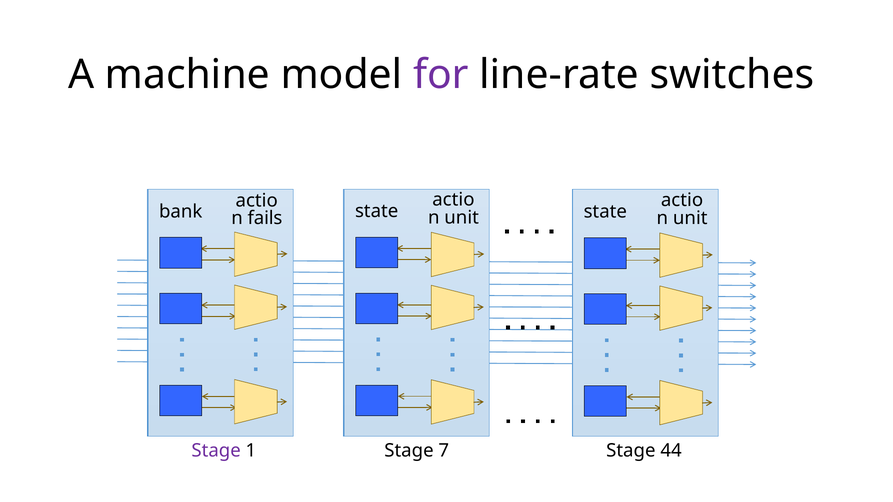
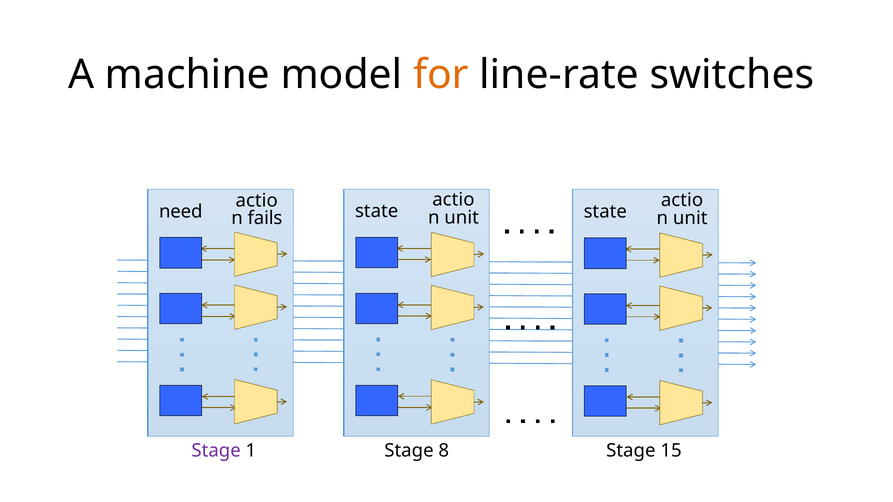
for colour: purple -> orange
bank: bank -> need
7: 7 -> 8
44: 44 -> 15
